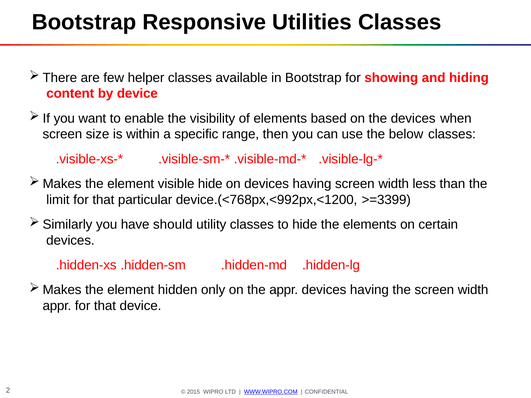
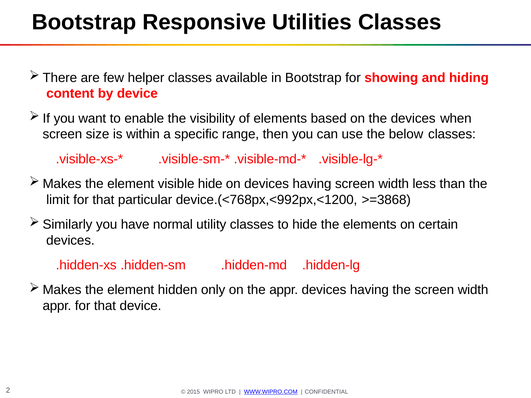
>=3399: >=3399 -> >=3868
should: should -> normal
